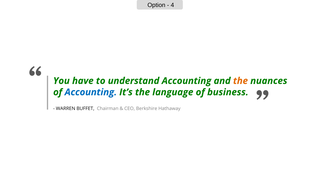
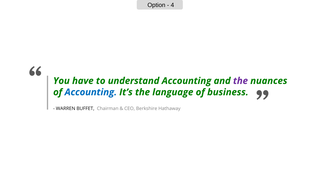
the at (240, 81) colour: orange -> purple
